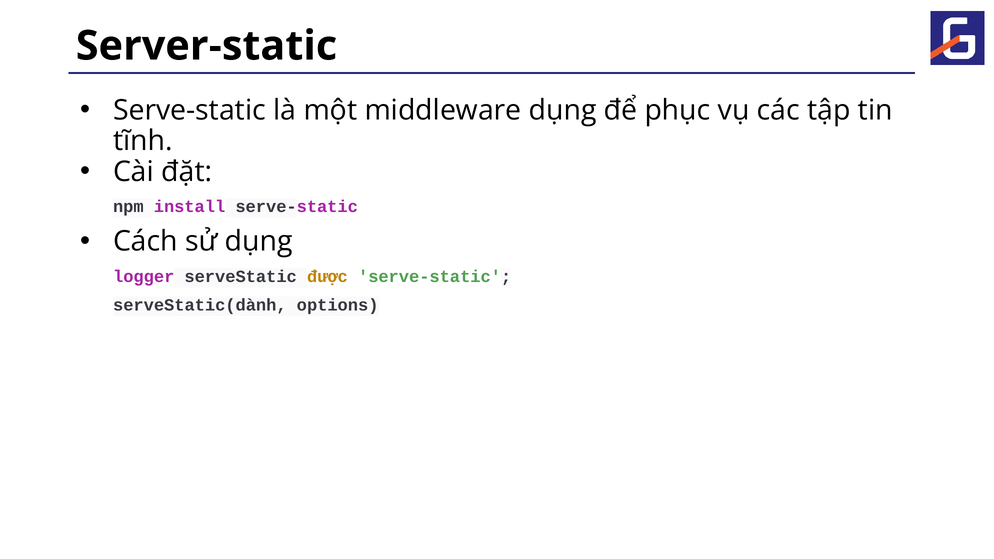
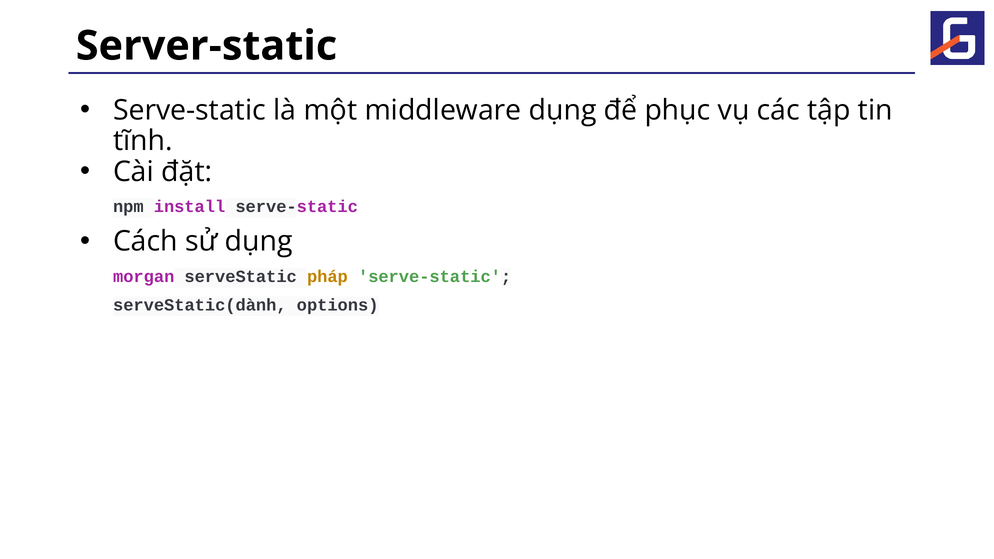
logger: logger -> morgan
được: được -> pháp
